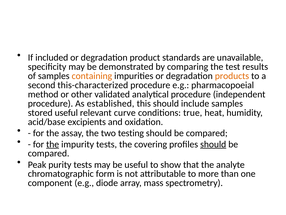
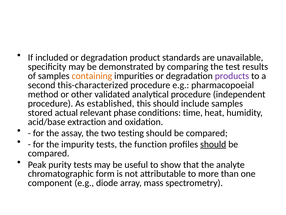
products colour: orange -> purple
stored useful: useful -> actual
curve: curve -> phase
true: true -> time
excipients: excipients -> extraction
the at (53, 144) underline: present -> none
covering: covering -> function
